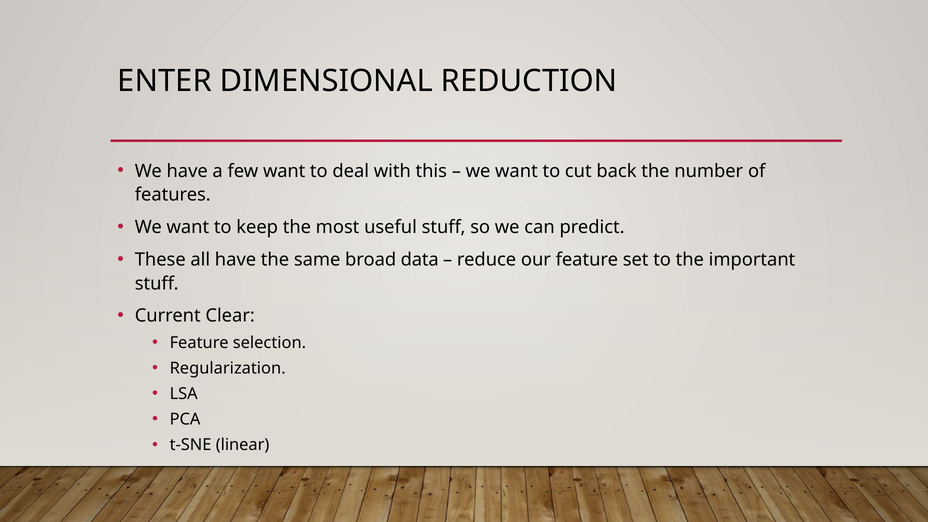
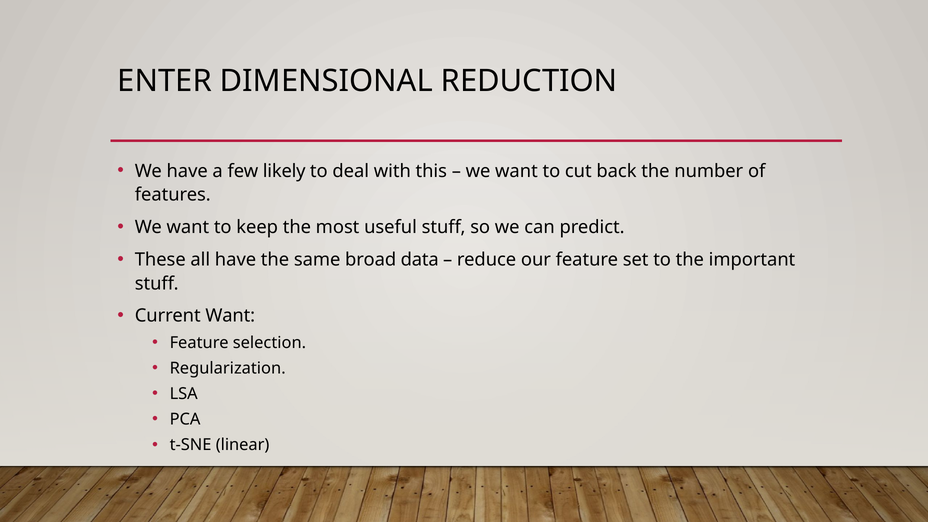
few want: want -> likely
Current Clear: Clear -> Want
